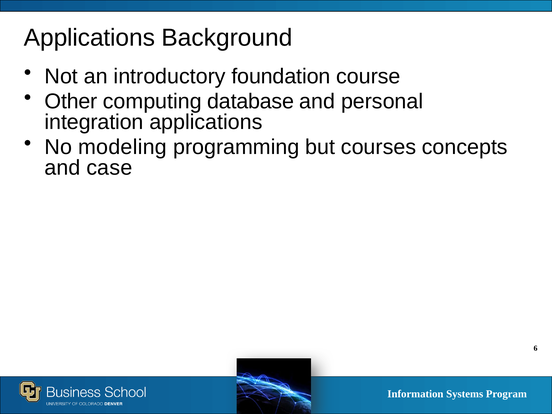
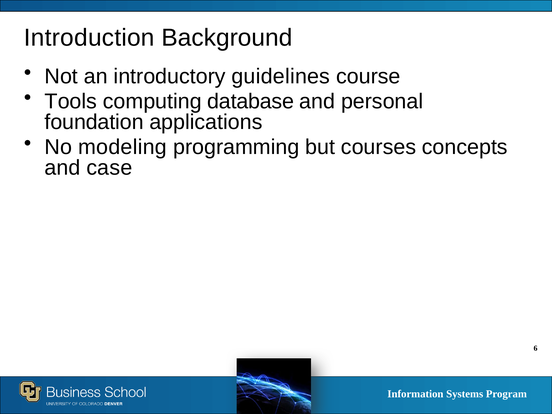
Applications at (89, 38): Applications -> Introduction
foundation: foundation -> guidelines
Other: Other -> Tools
integration: integration -> foundation
